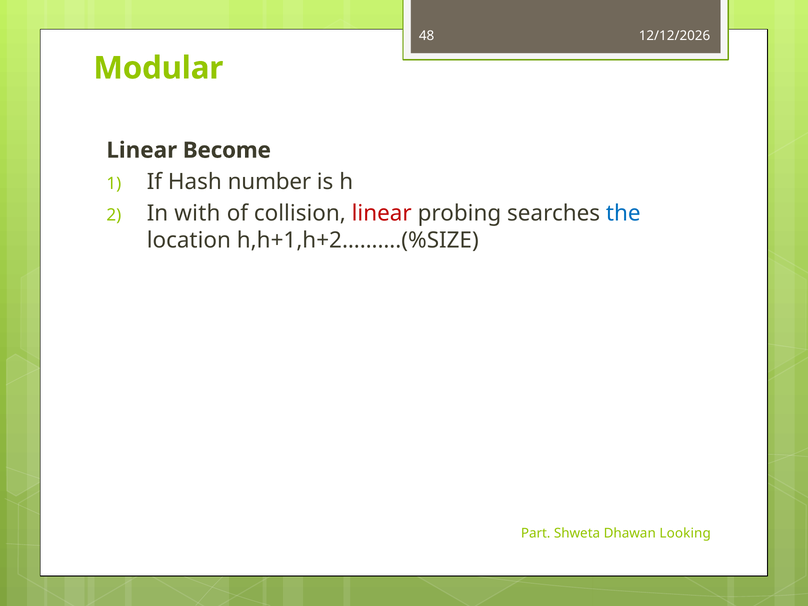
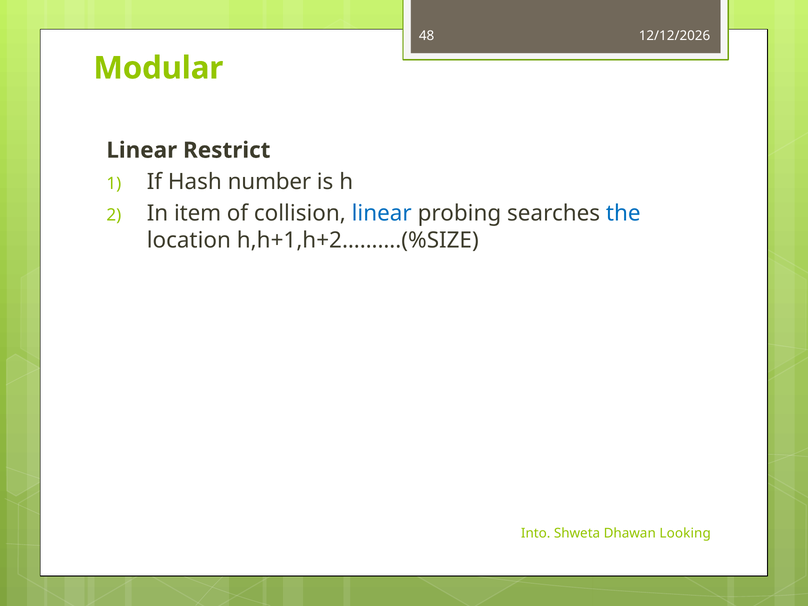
Become: Become -> Restrict
with: with -> item
linear at (382, 213) colour: red -> blue
Part: Part -> Into
